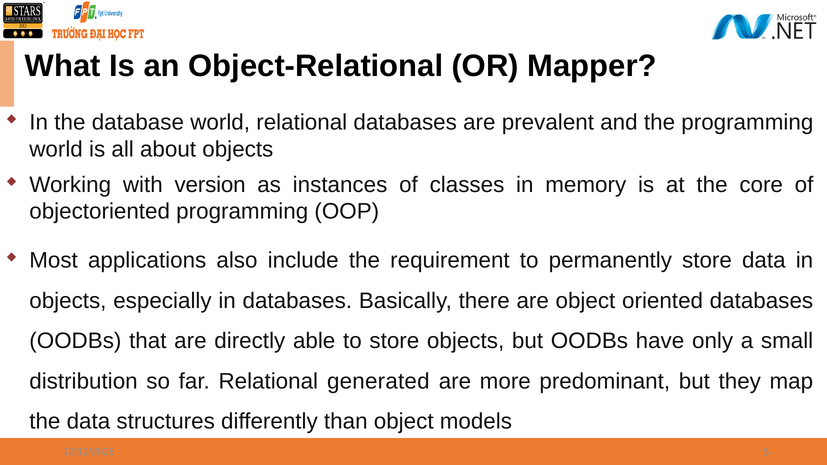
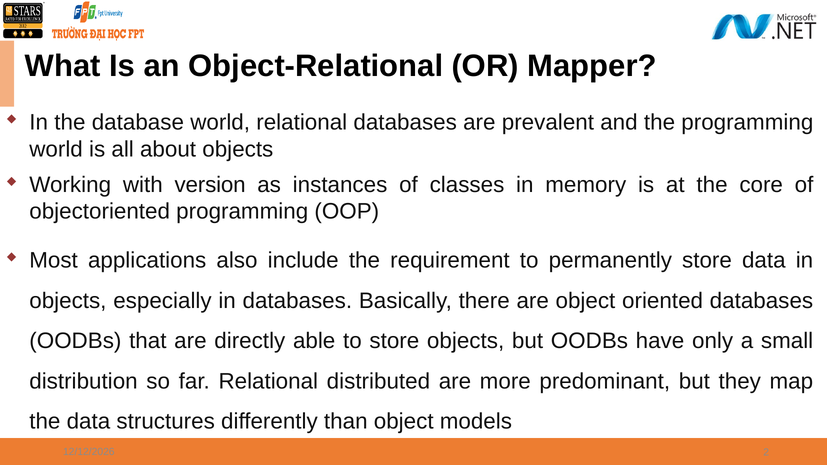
generated: generated -> distributed
5: 5 -> 2
